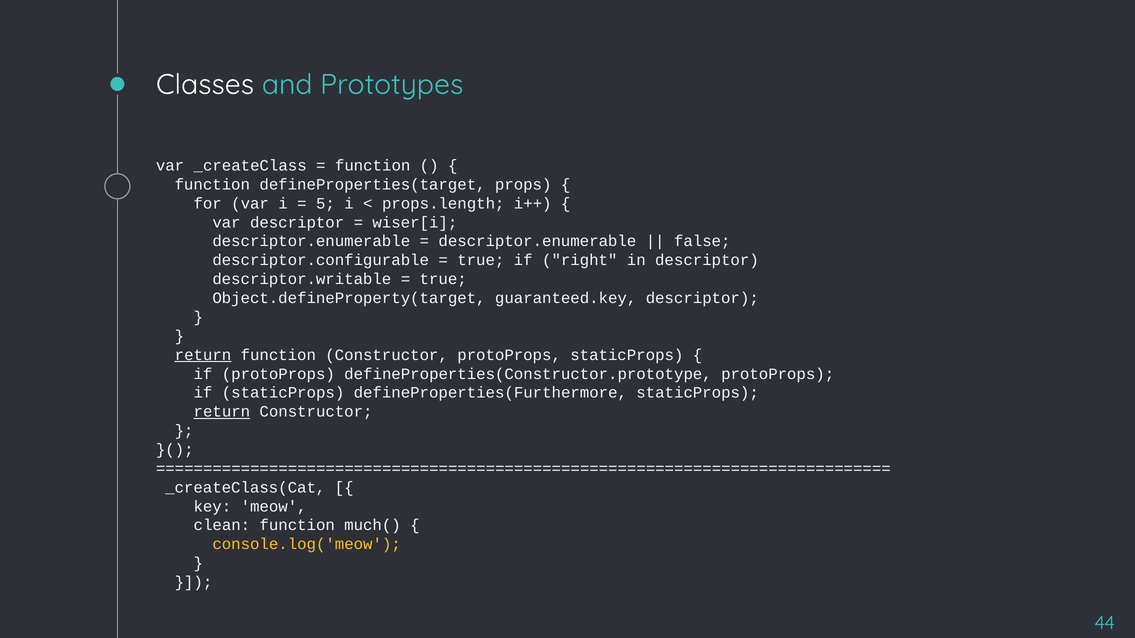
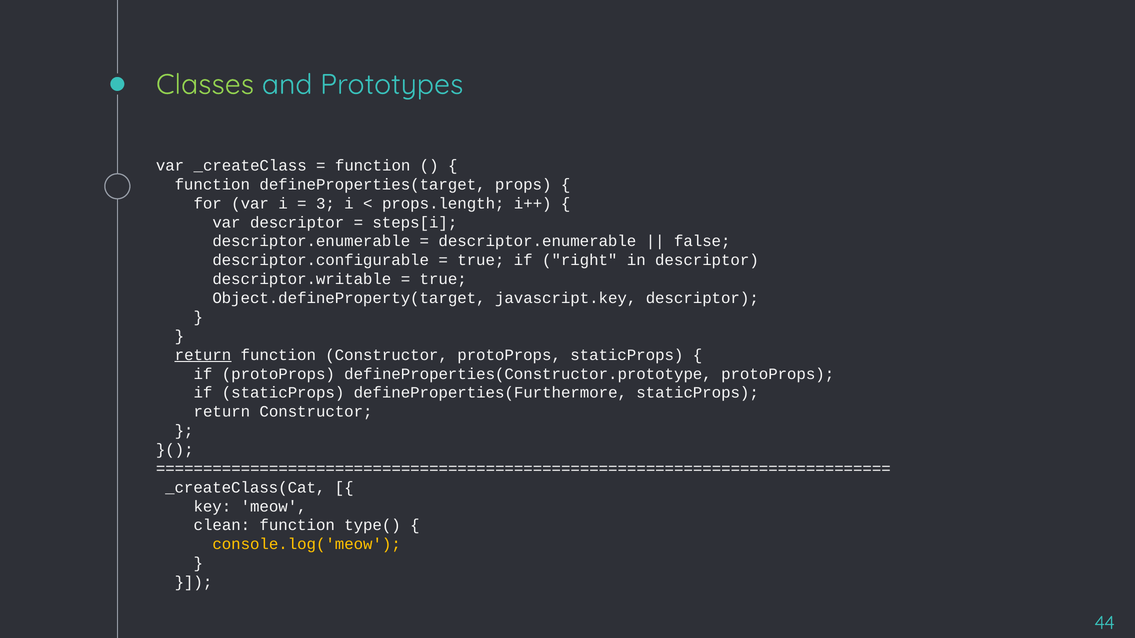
Classes colour: white -> light green
5: 5 -> 3
wiser[i: wiser[i -> steps[i
guaranteed.key: guaranteed.key -> javascript.key
return at (222, 412) underline: present -> none
much(: much( -> type(
